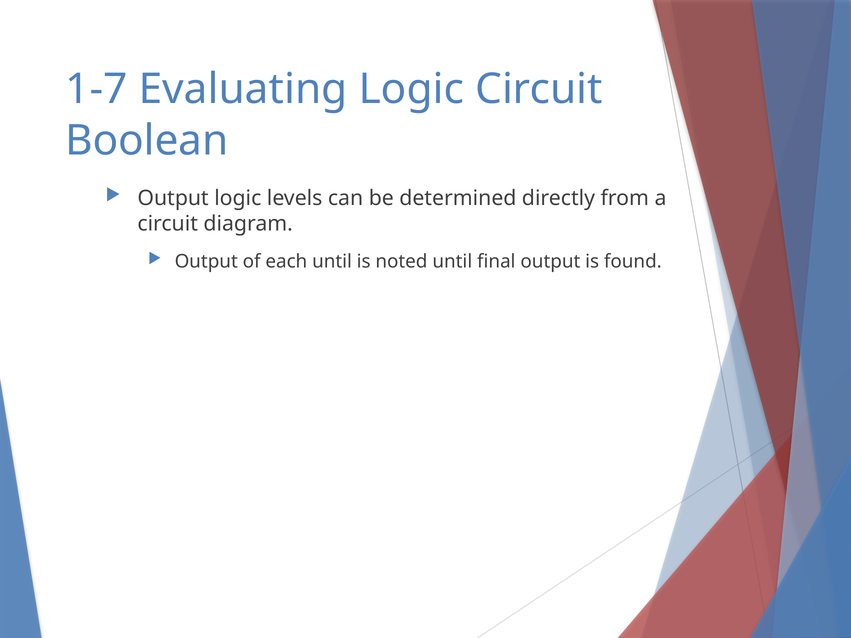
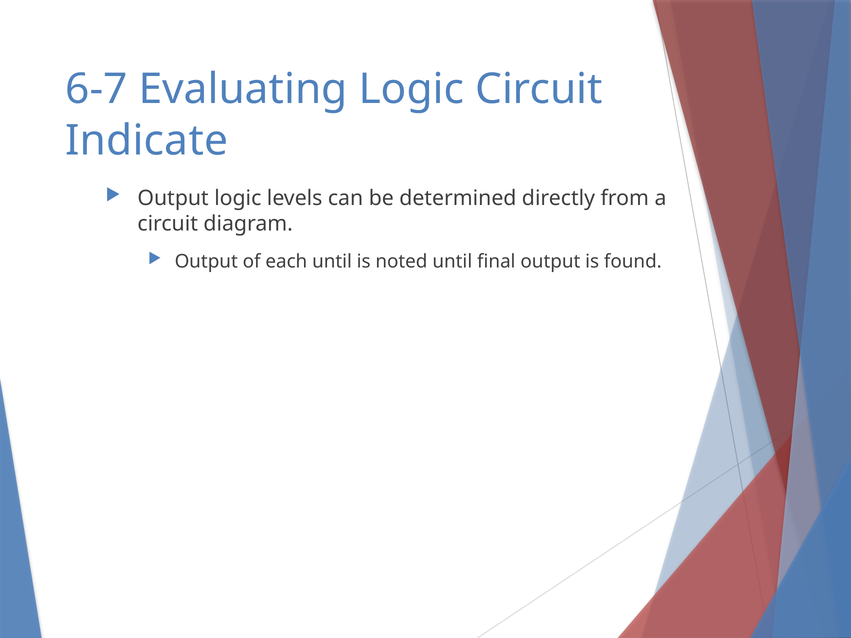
1-7: 1-7 -> 6-7
Boolean: Boolean -> Indicate
